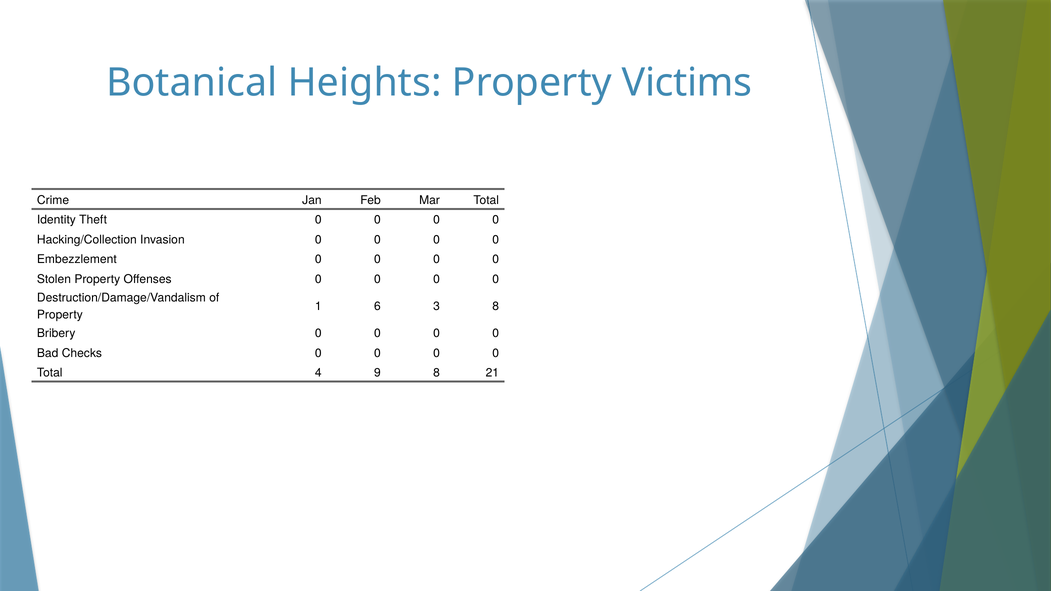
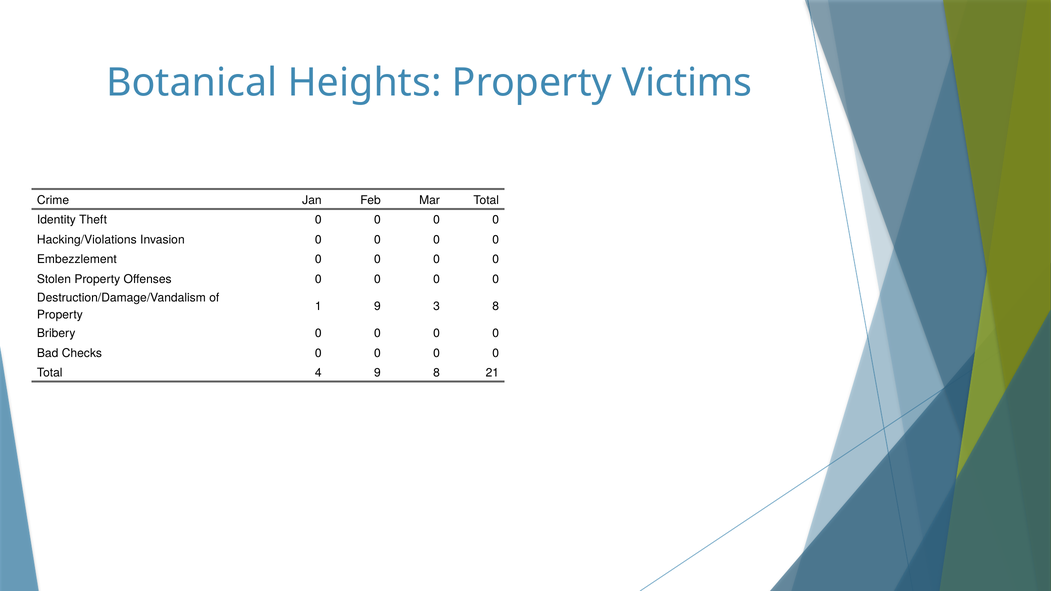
Hacking/Collection: Hacking/Collection -> Hacking/Violations
1 6: 6 -> 9
